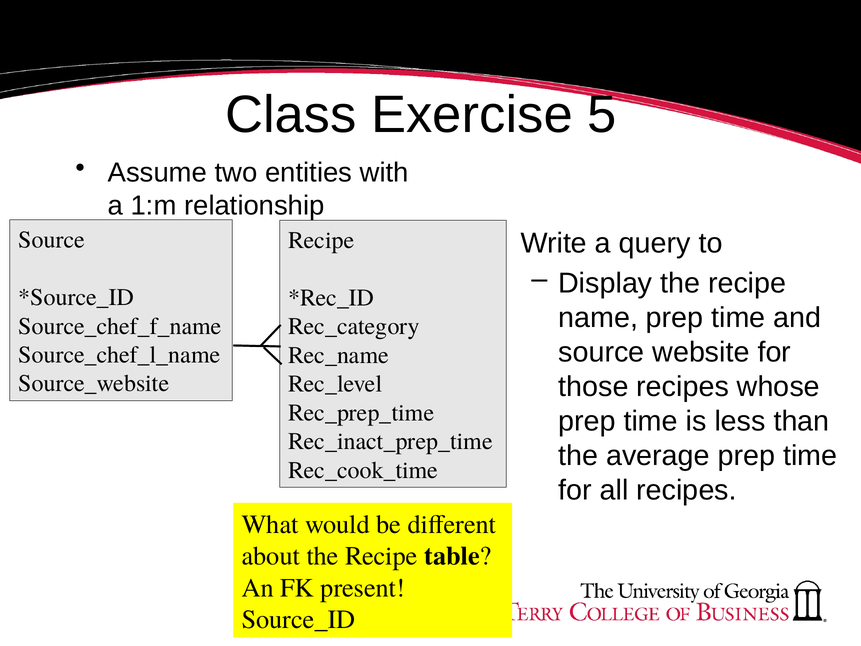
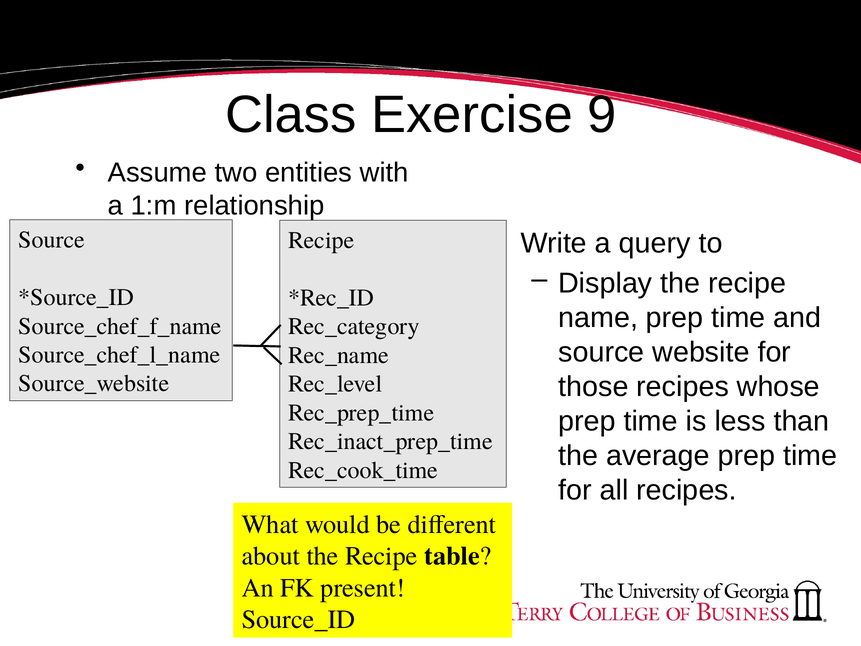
5: 5 -> 9
